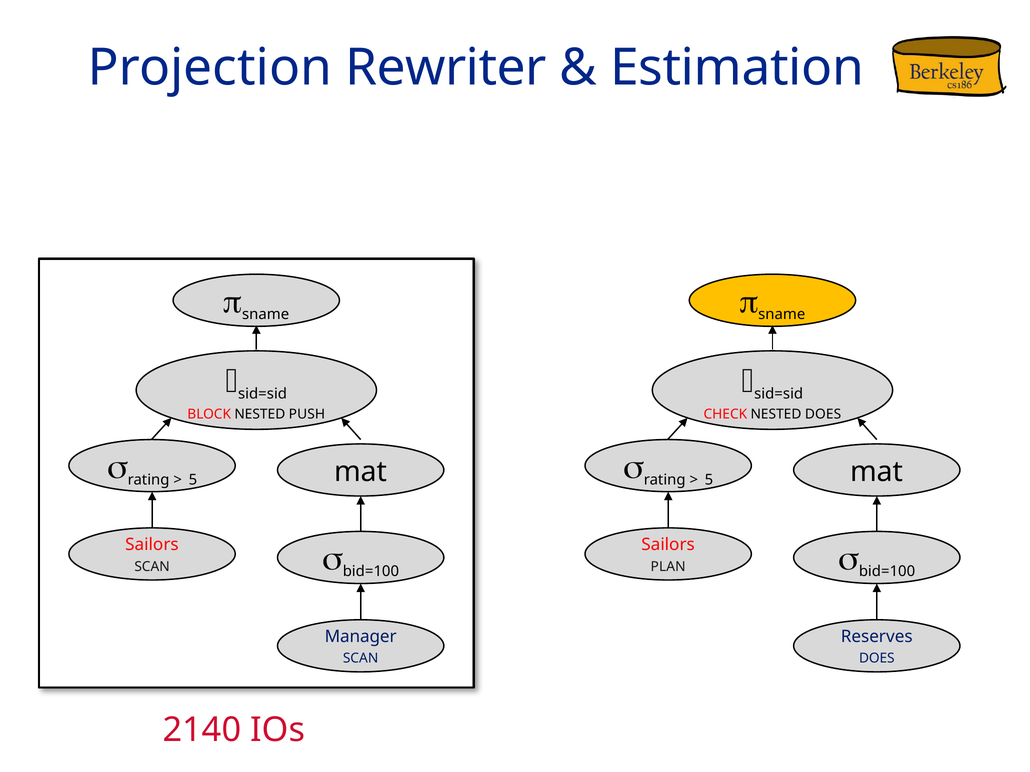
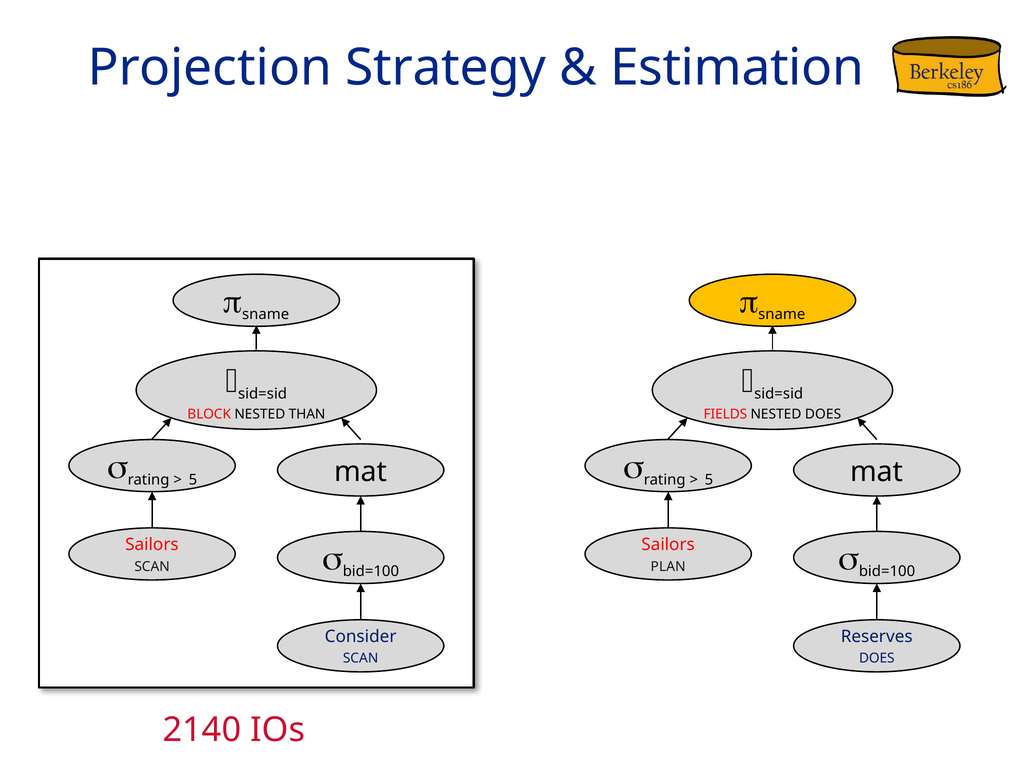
Rewriter: Rewriter -> Strategy
PUSH: PUSH -> THAN
CHECK: CHECK -> FIELDS
Manager: Manager -> Consider
